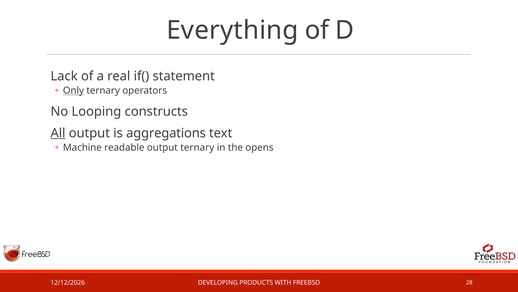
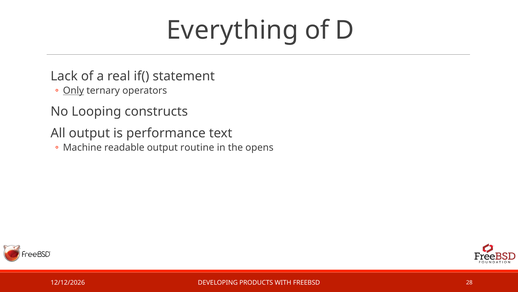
All underline: present -> none
aggregations: aggregations -> performance
output ternary: ternary -> routine
